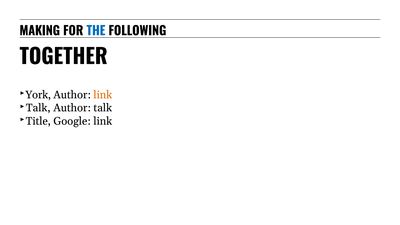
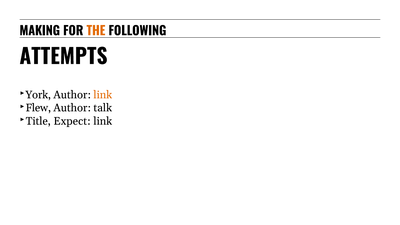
THE colour: blue -> orange
TOGETHER: TOGETHER -> ATTEMPTS
Talk at (38, 108): Talk -> Flew
Google: Google -> Expect
